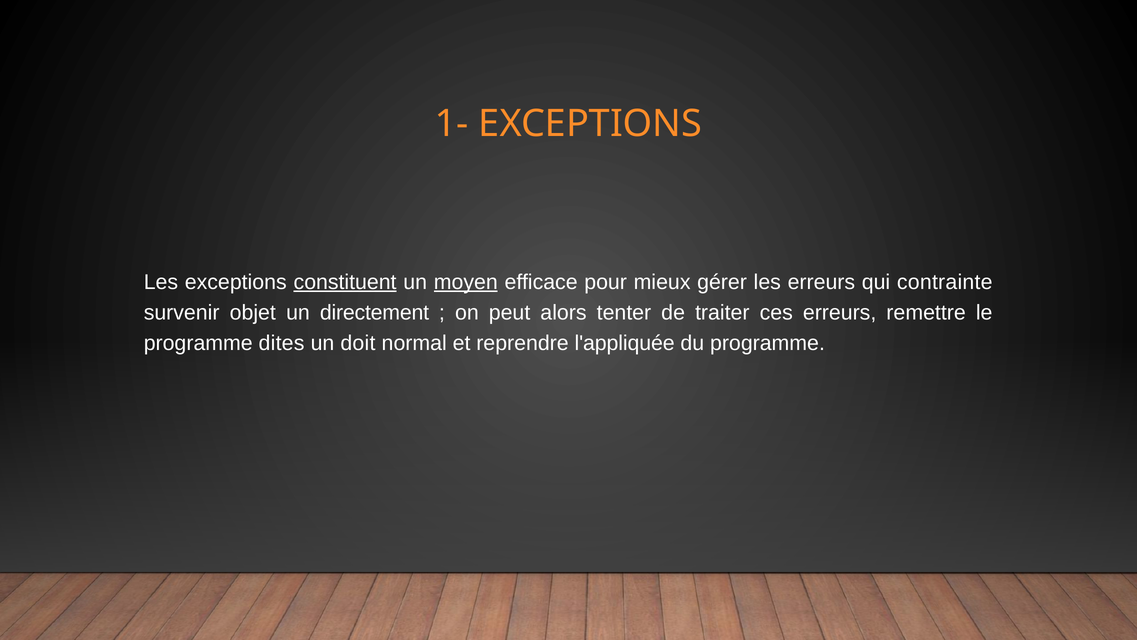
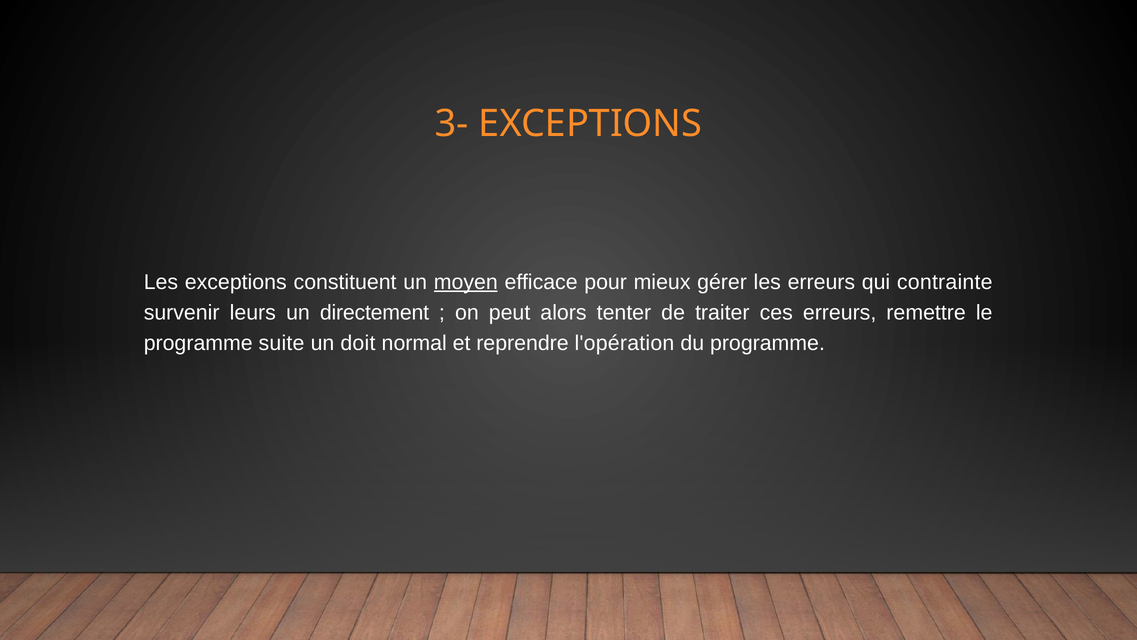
1-: 1- -> 3-
constituent underline: present -> none
objet: objet -> leurs
dites: dites -> suite
l'appliquée: l'appliquée -> l'opération
